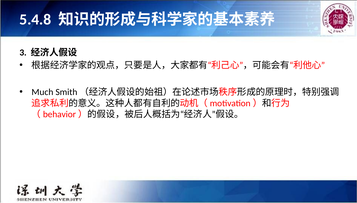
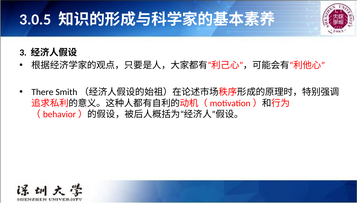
5.4.8: 5.4.8 -> 3.0.5
Much: Much -> There
